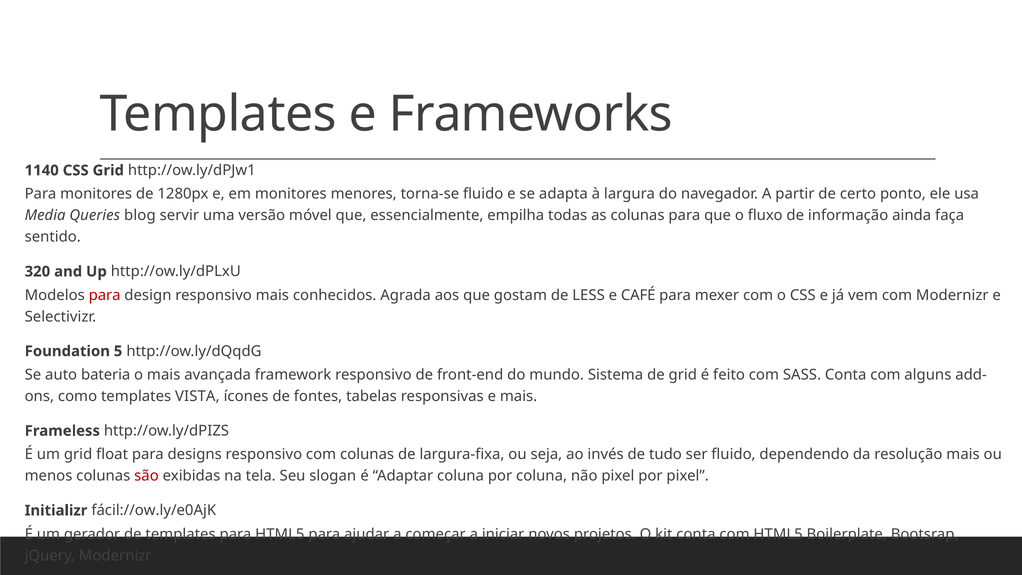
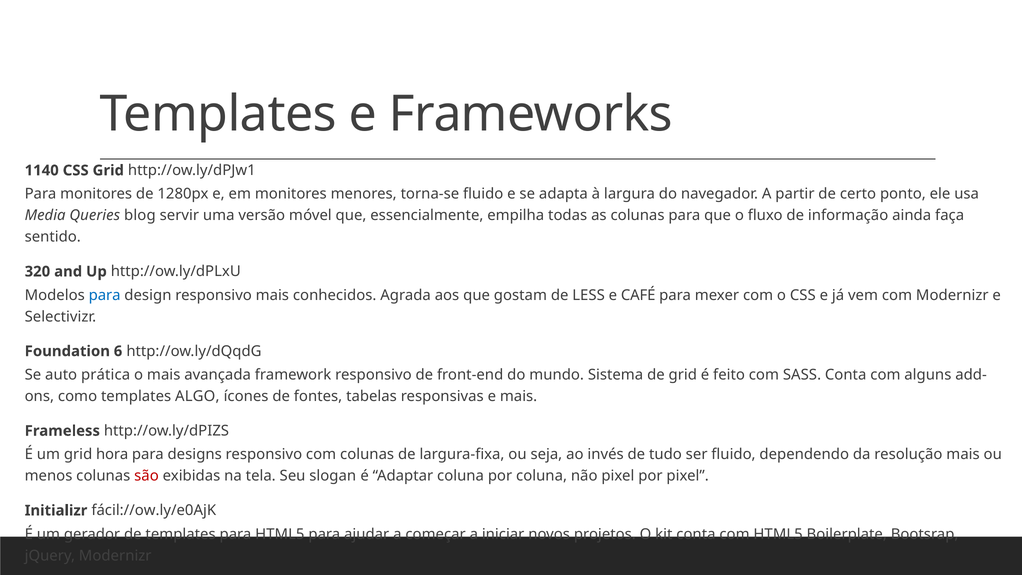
para at (105, 295) colour: red -> blue
5: 5 -> 6
bateria: bateria -> prática
VISTA: VISTA -> ALGO
float: float -> hora
